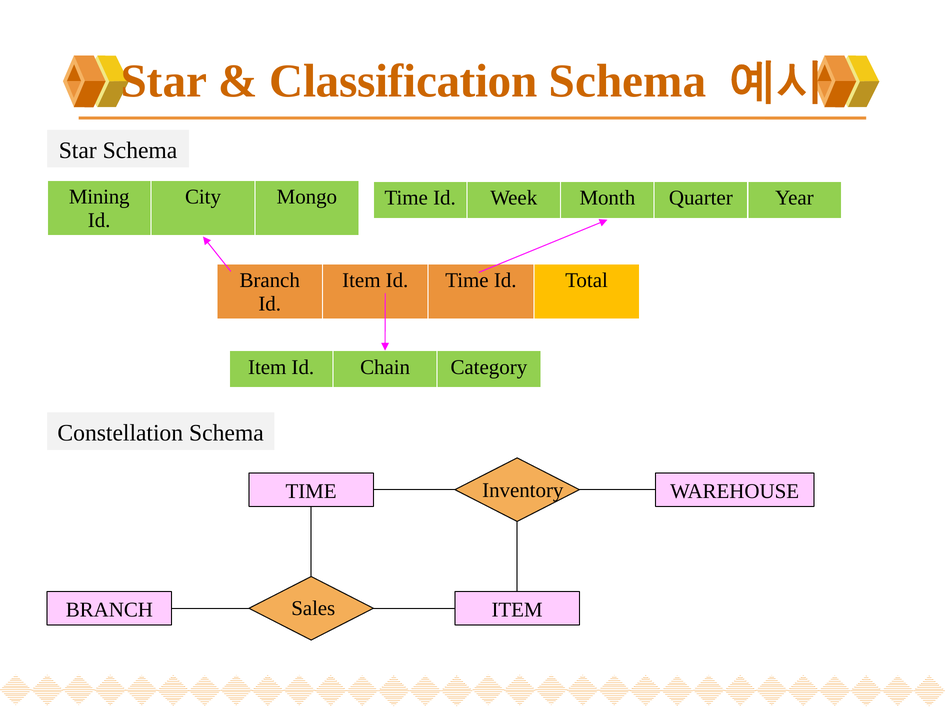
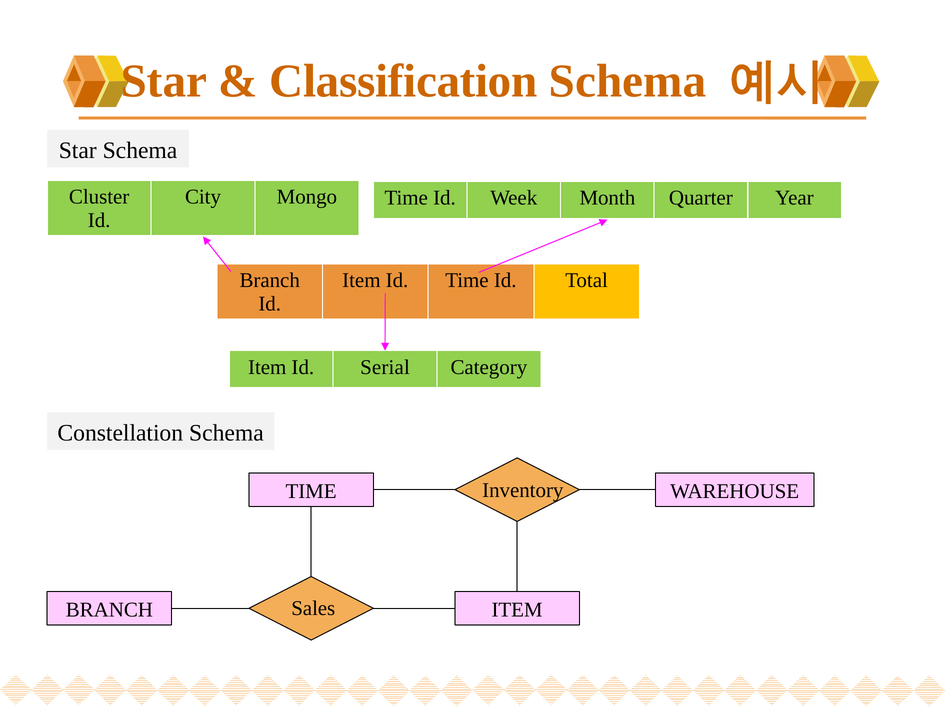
Mining: Mining -> Cluster
Chain: Chain -> Serial
